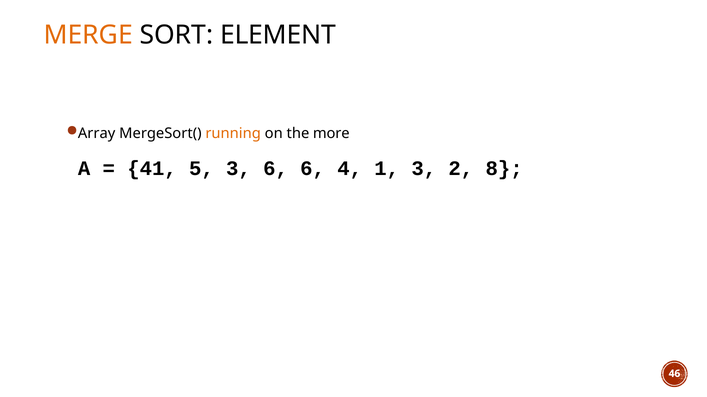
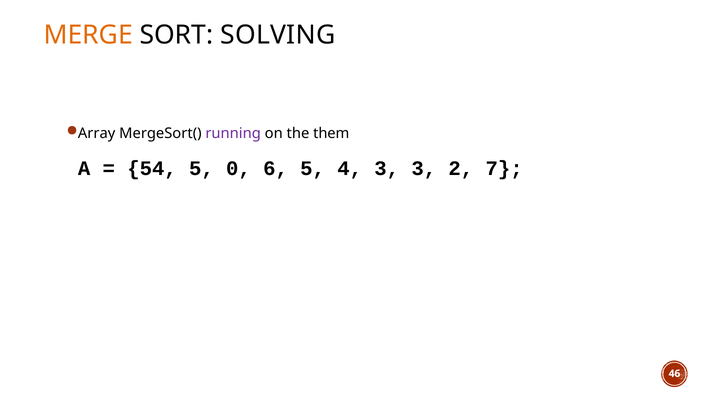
ELEMENT: ELEMENT -> SOLVING
running colour: orange -> purple
more: more -> them
41: 41 -> 54
5 3: 3 -> 0
6 6: 6 -> 5
4 1: 1 -> 3
8: 8 -> 7
